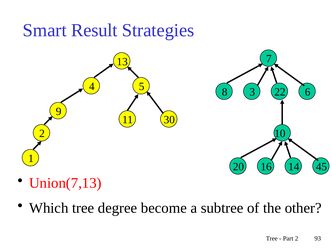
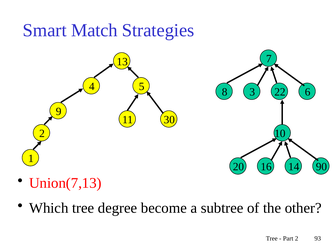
Result: Result -> Match
45: 45 -> 90
